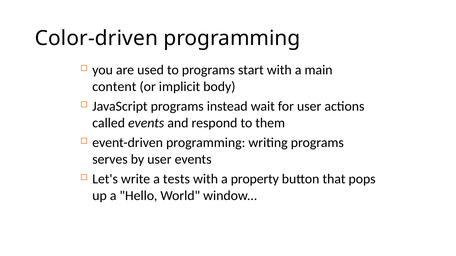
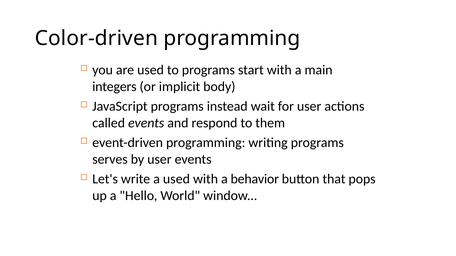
content: content -> integers
a tests: tests -> used
property: property -> behavior
